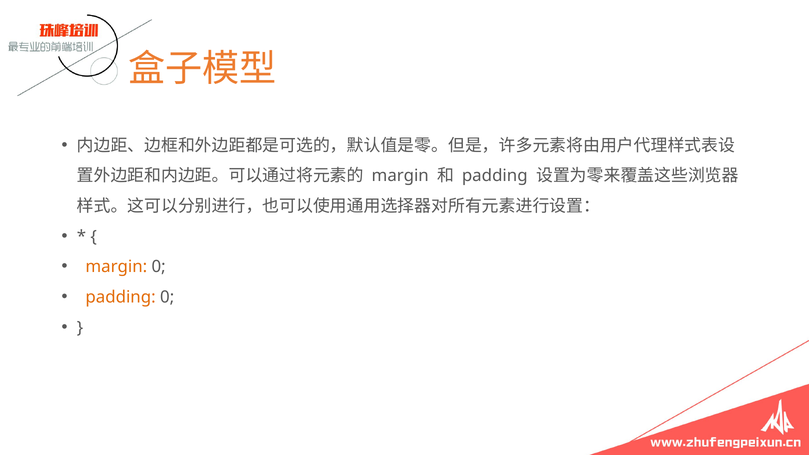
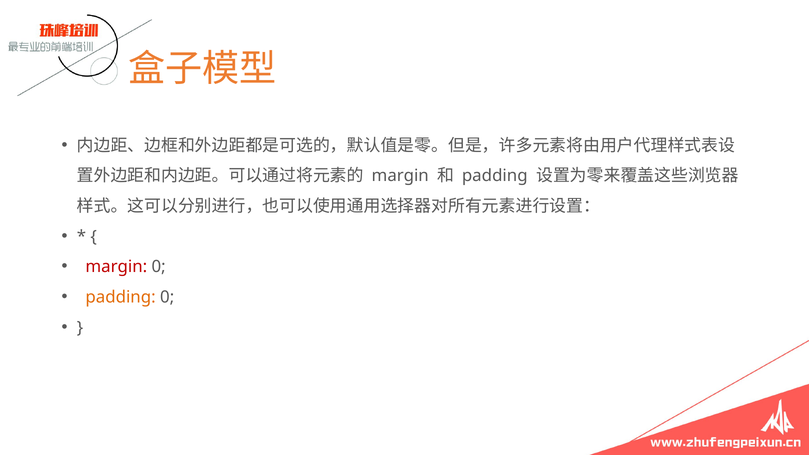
margin at (116, 267) colour: orange -> red
